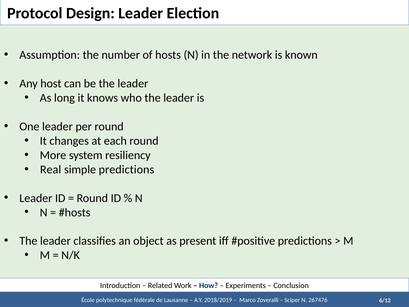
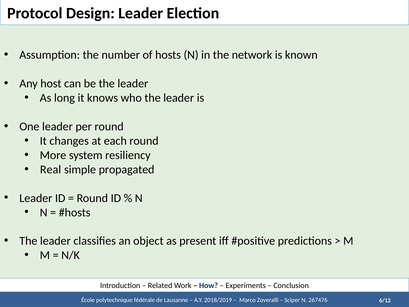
simple predictions: predictions -> propagated
